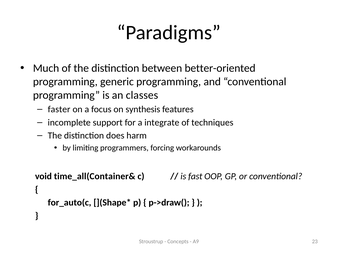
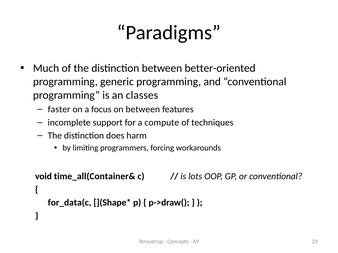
on synthesis: synthesis -> between
integrate: integrate -> compute
fast: fast -> lots
for_auto(c: for_auto(c -> for_data(c
